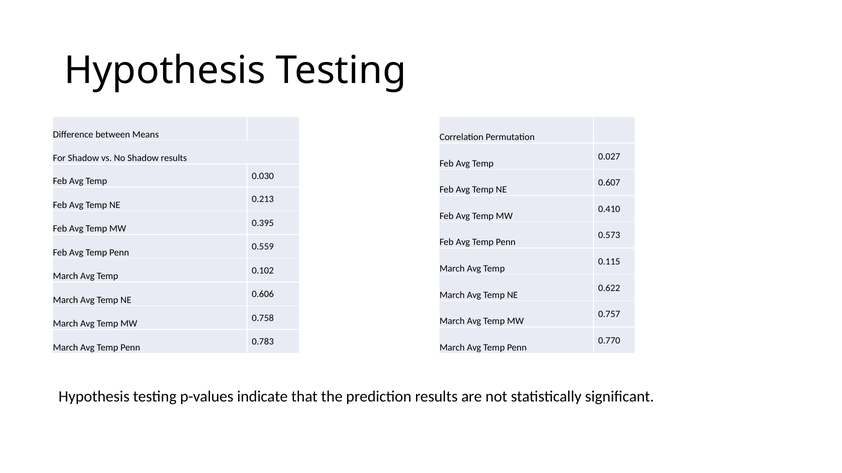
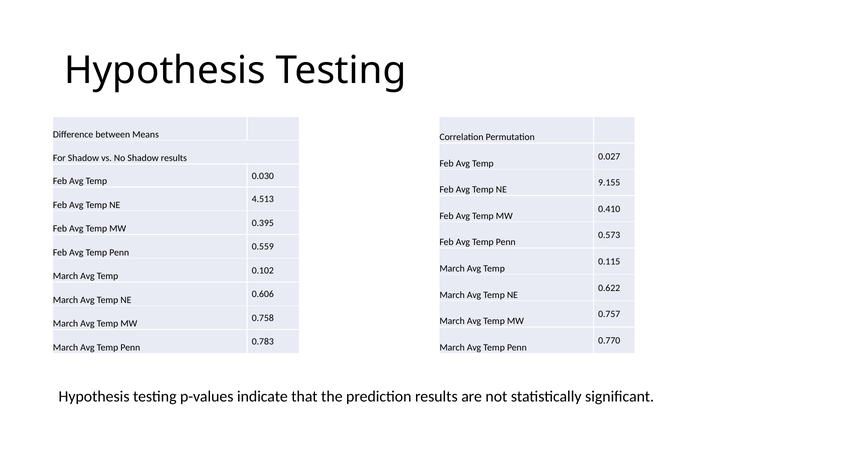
0.607: 0.607 -> 9.155
0.213: 0.213 -> 4.513
